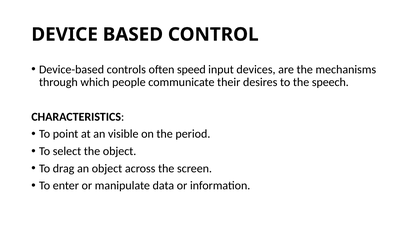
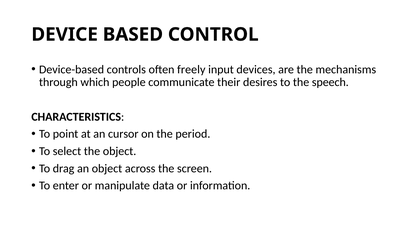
speed: speed -> freely
visible: visible -> cursor
